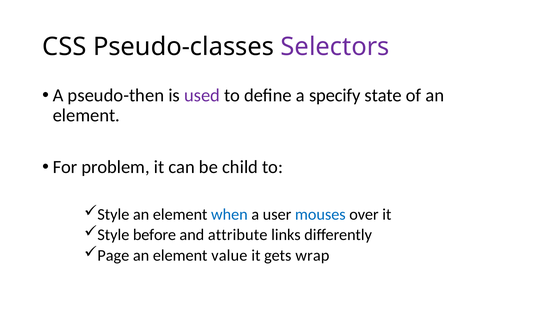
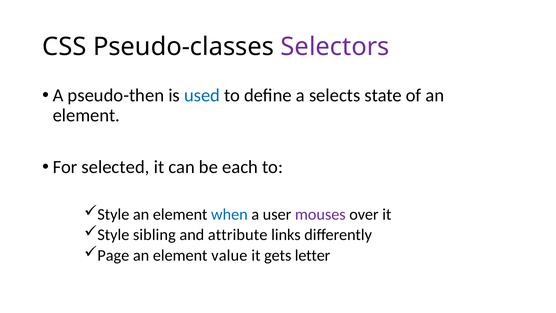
used colour: purple -> blue
specify: specify -> selects
problem: problem -> selected
child: child -> each
mouses colour: blue -> purple
before: before -> sibling
wrap: wrap -> letter
